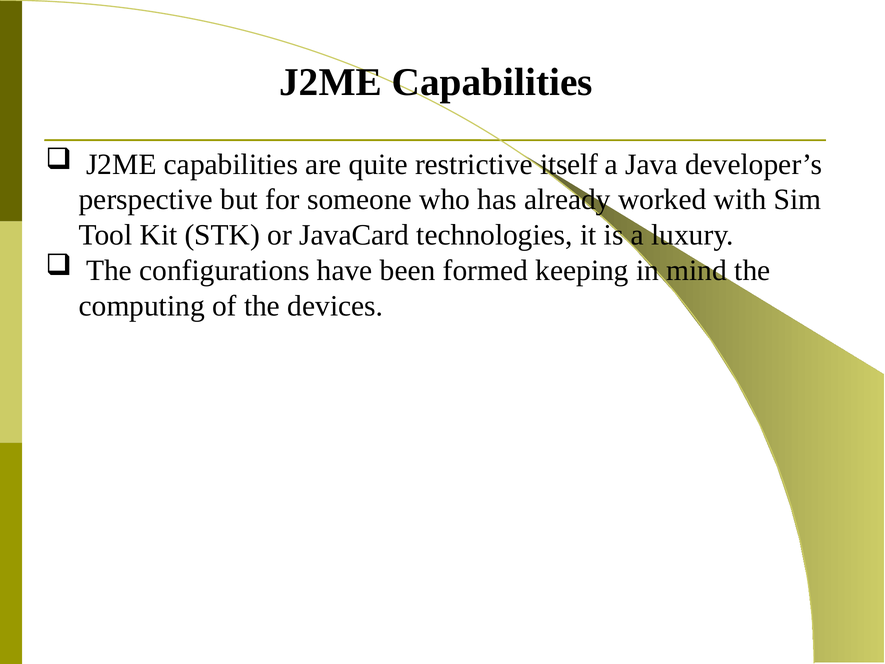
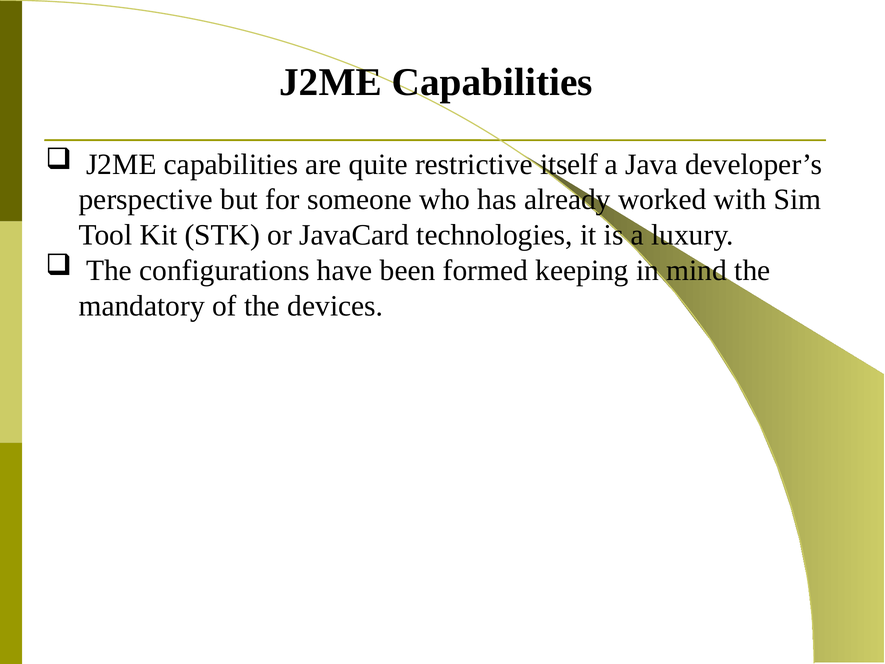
computing: computing -> mandatory
